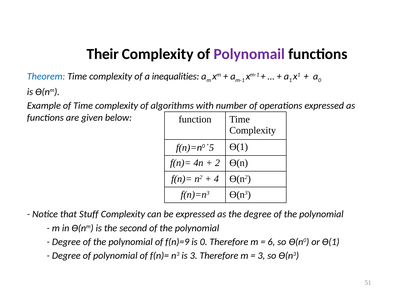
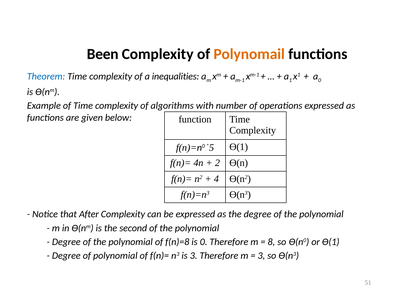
Their: Their -> Been
Polynomail colour: purple -> orange
Stuff: Stuff -> After
f(n)=9: f(n)=9 -> f(n)=8
6: 6 -> 8
